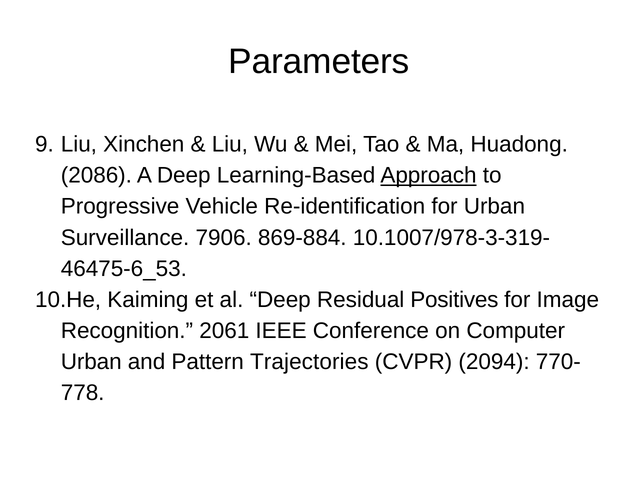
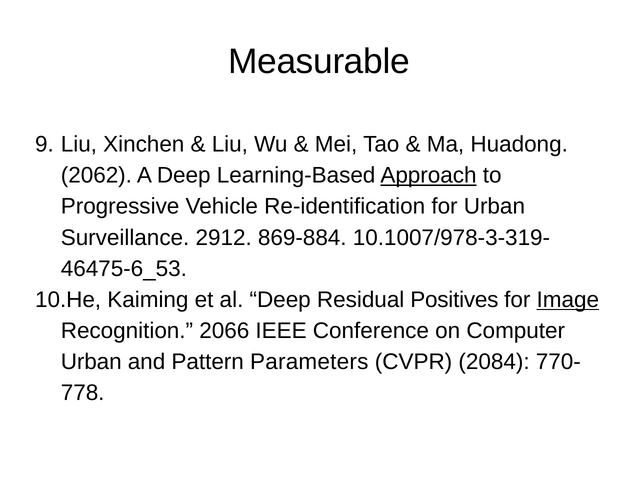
Parameters: Parameters -> Measurable
2086: 2086 -> 2062
7906: 7906 -> 2912
Image underline: none -> present
2061: 2061 -> 2066
Trajectories: Trajectories -> Parameters
2094: 2094 -> 2084
